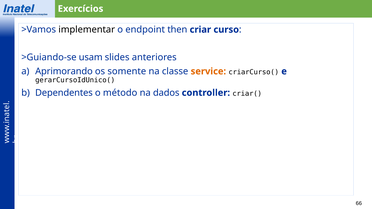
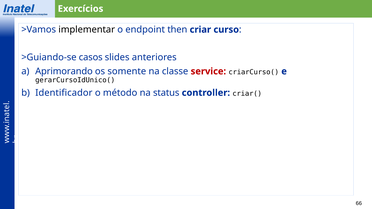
usam: usam -> casos
service colour: orange -> red
Dependentes: Dependentes -> Identificador
dados: dados -> status
